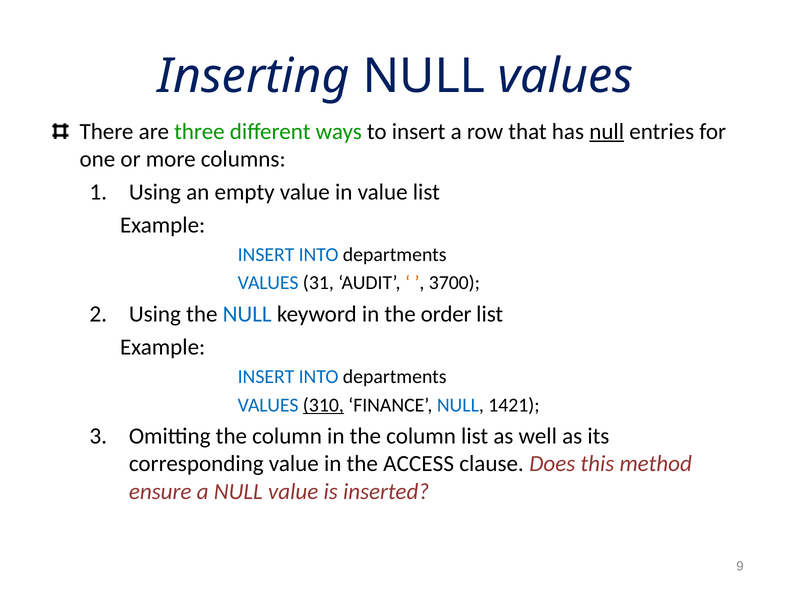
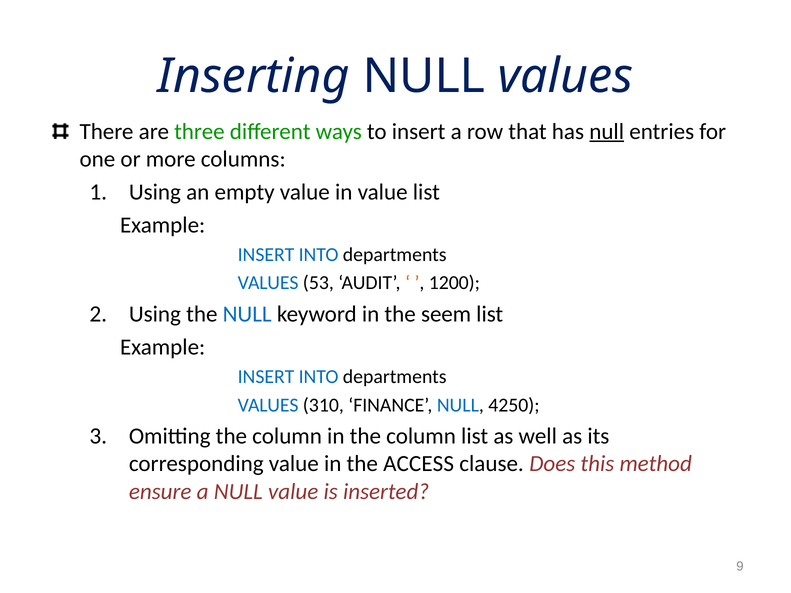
31: 31 -> 53
3700: 3700 -> 1200
order: order -> seem
310 underline: present -> none
1421: 1421 -> 4250
